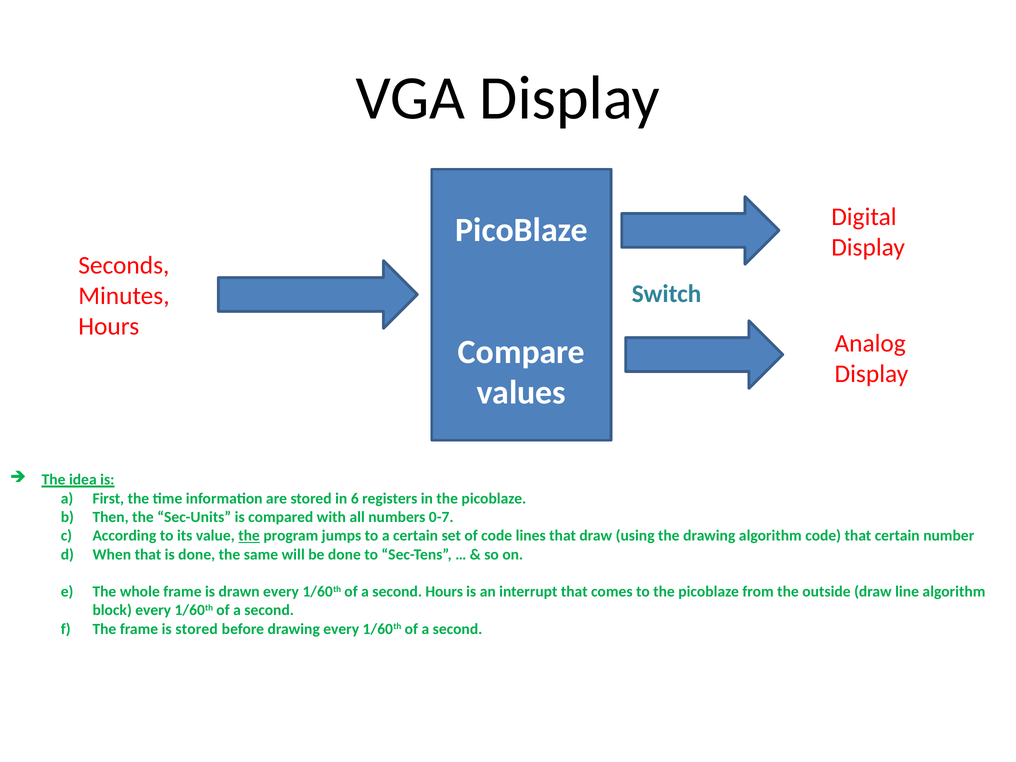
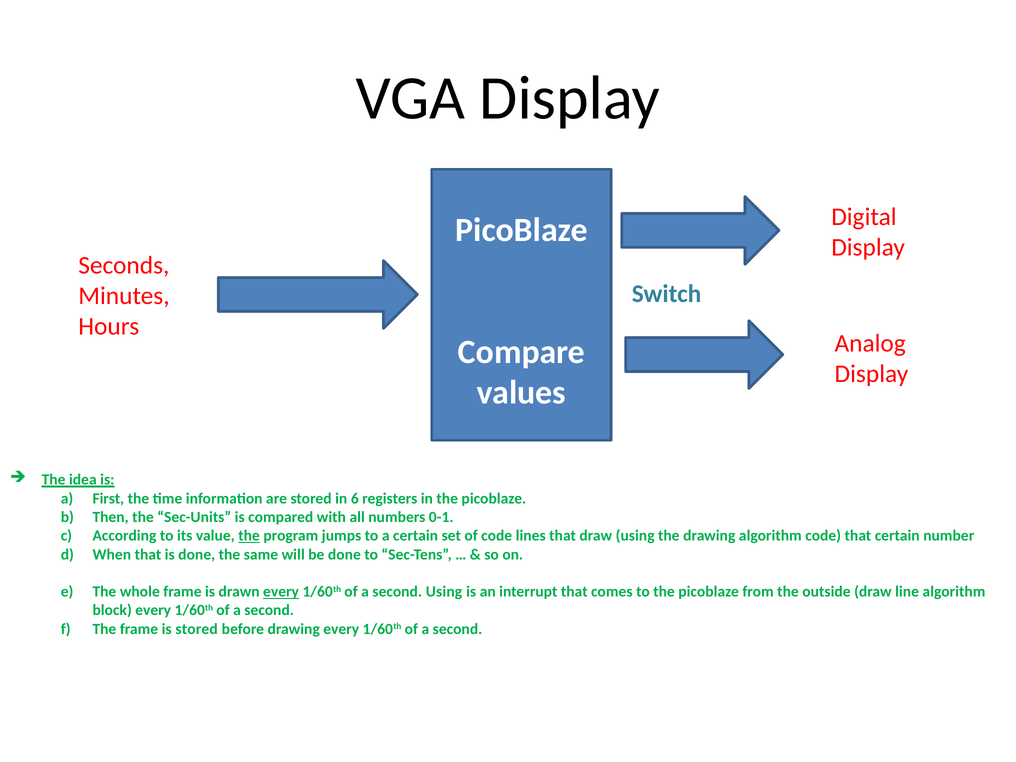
0-7: 0-7 -> 0-1
every at (281, 592) underline: none -> present
second Hours: Hours -> Using
